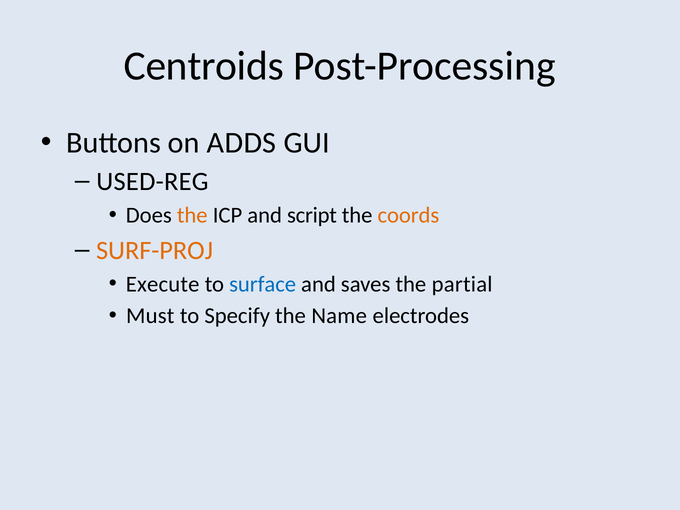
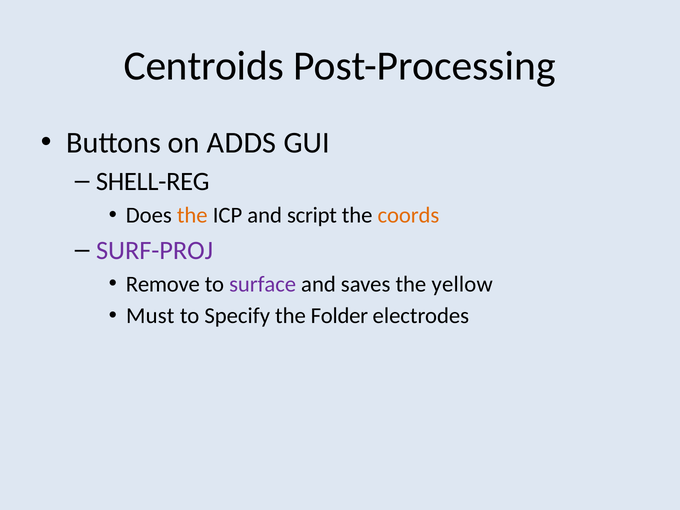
USED-REG: USED-REG -> SHELL-REG
SURF-PROJ colour: orange -> purple
Execute: Execute -> Remove
surface colour: blue -> purple
partial: partial -> yellow
Name: Name -> Folder
